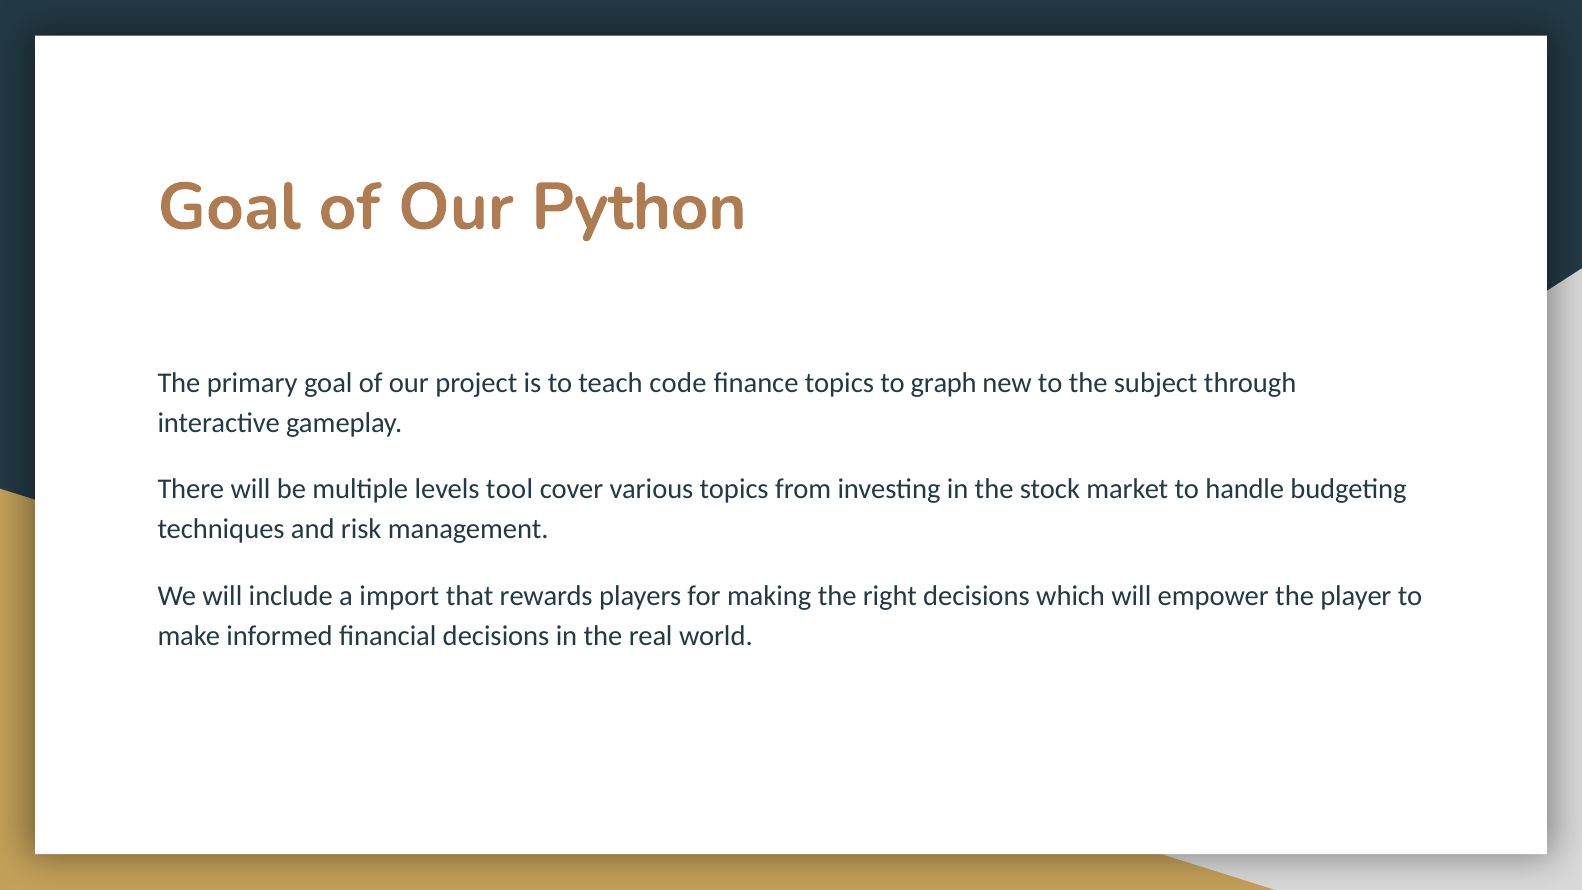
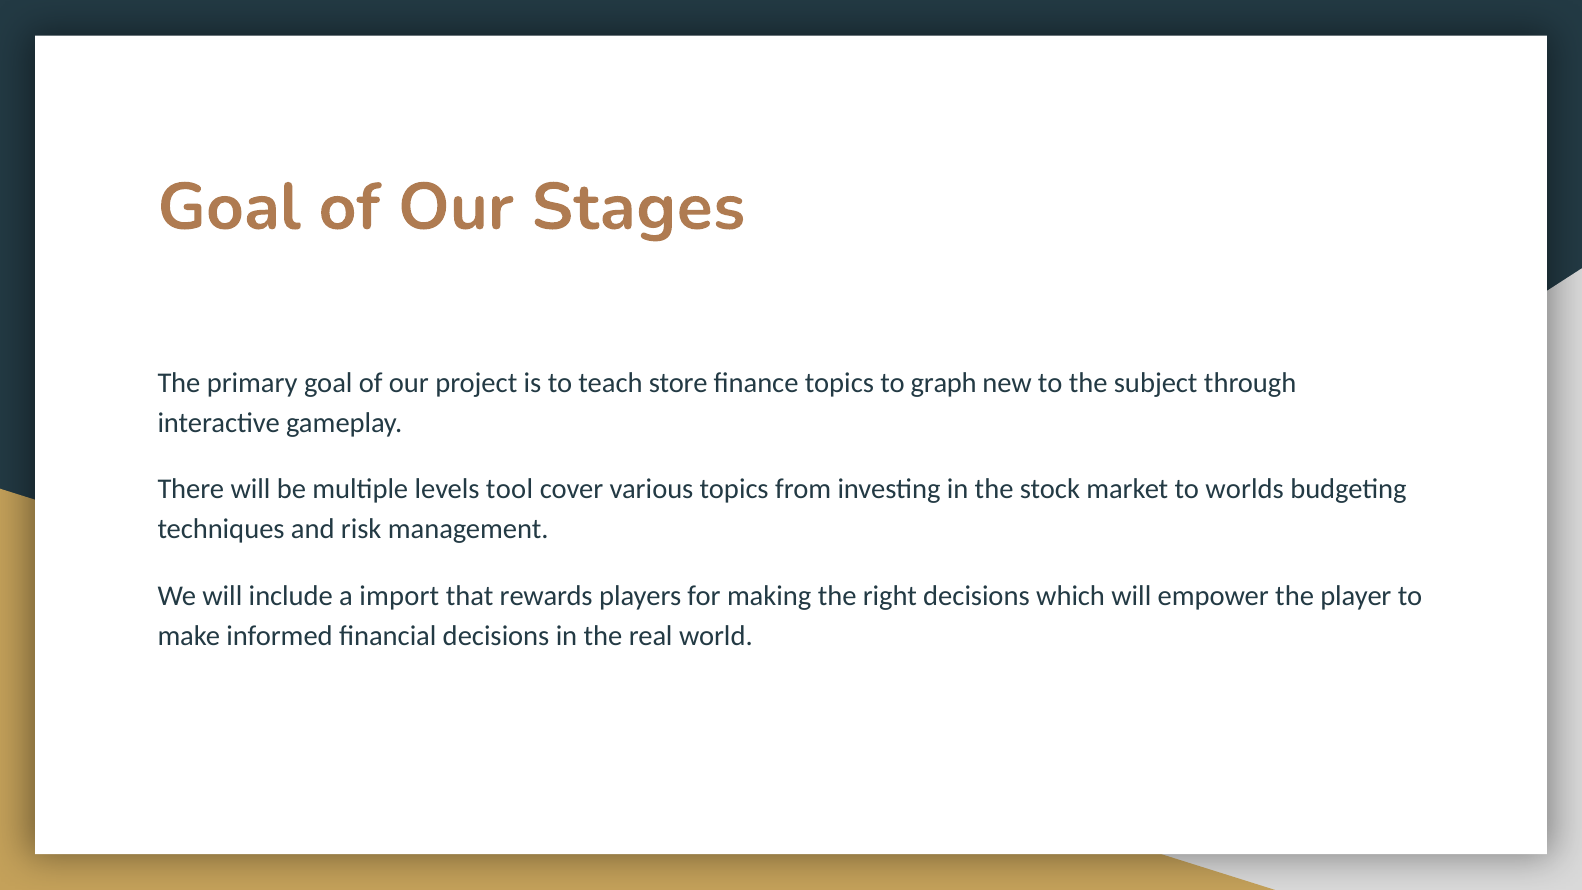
Python: Python -> Stages
code: code -> store
handle: handle -> worlds
